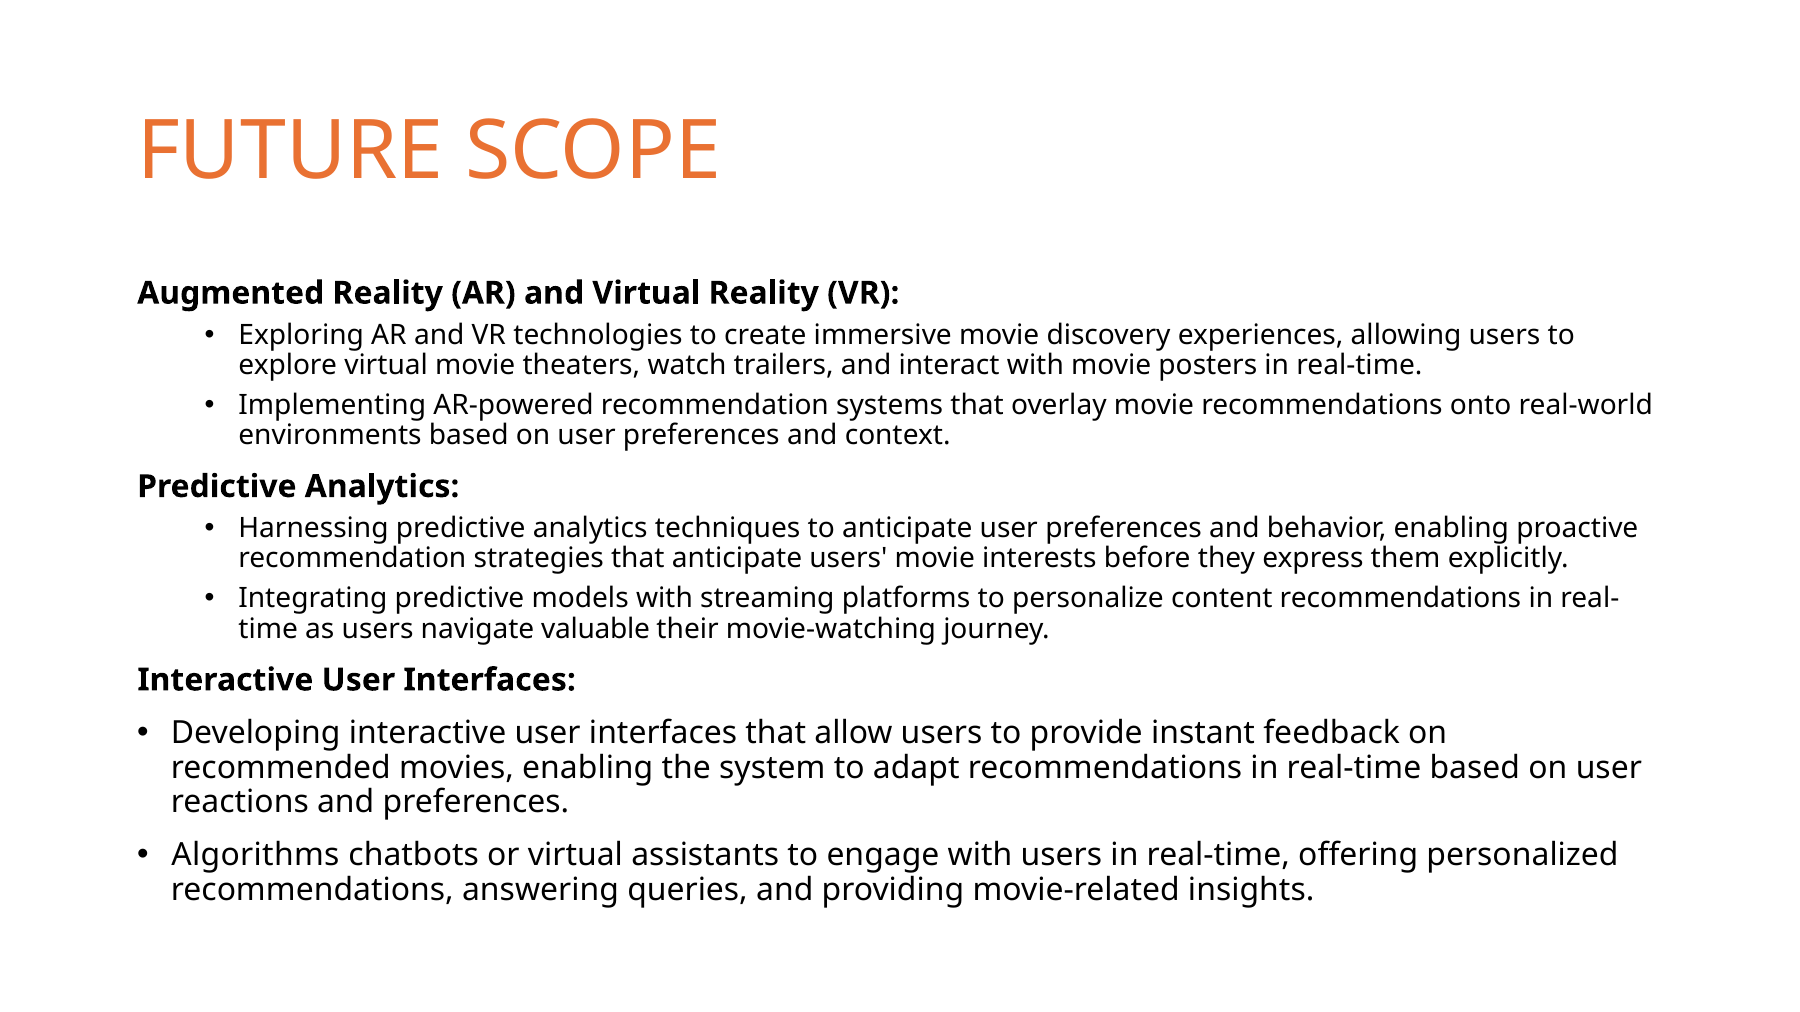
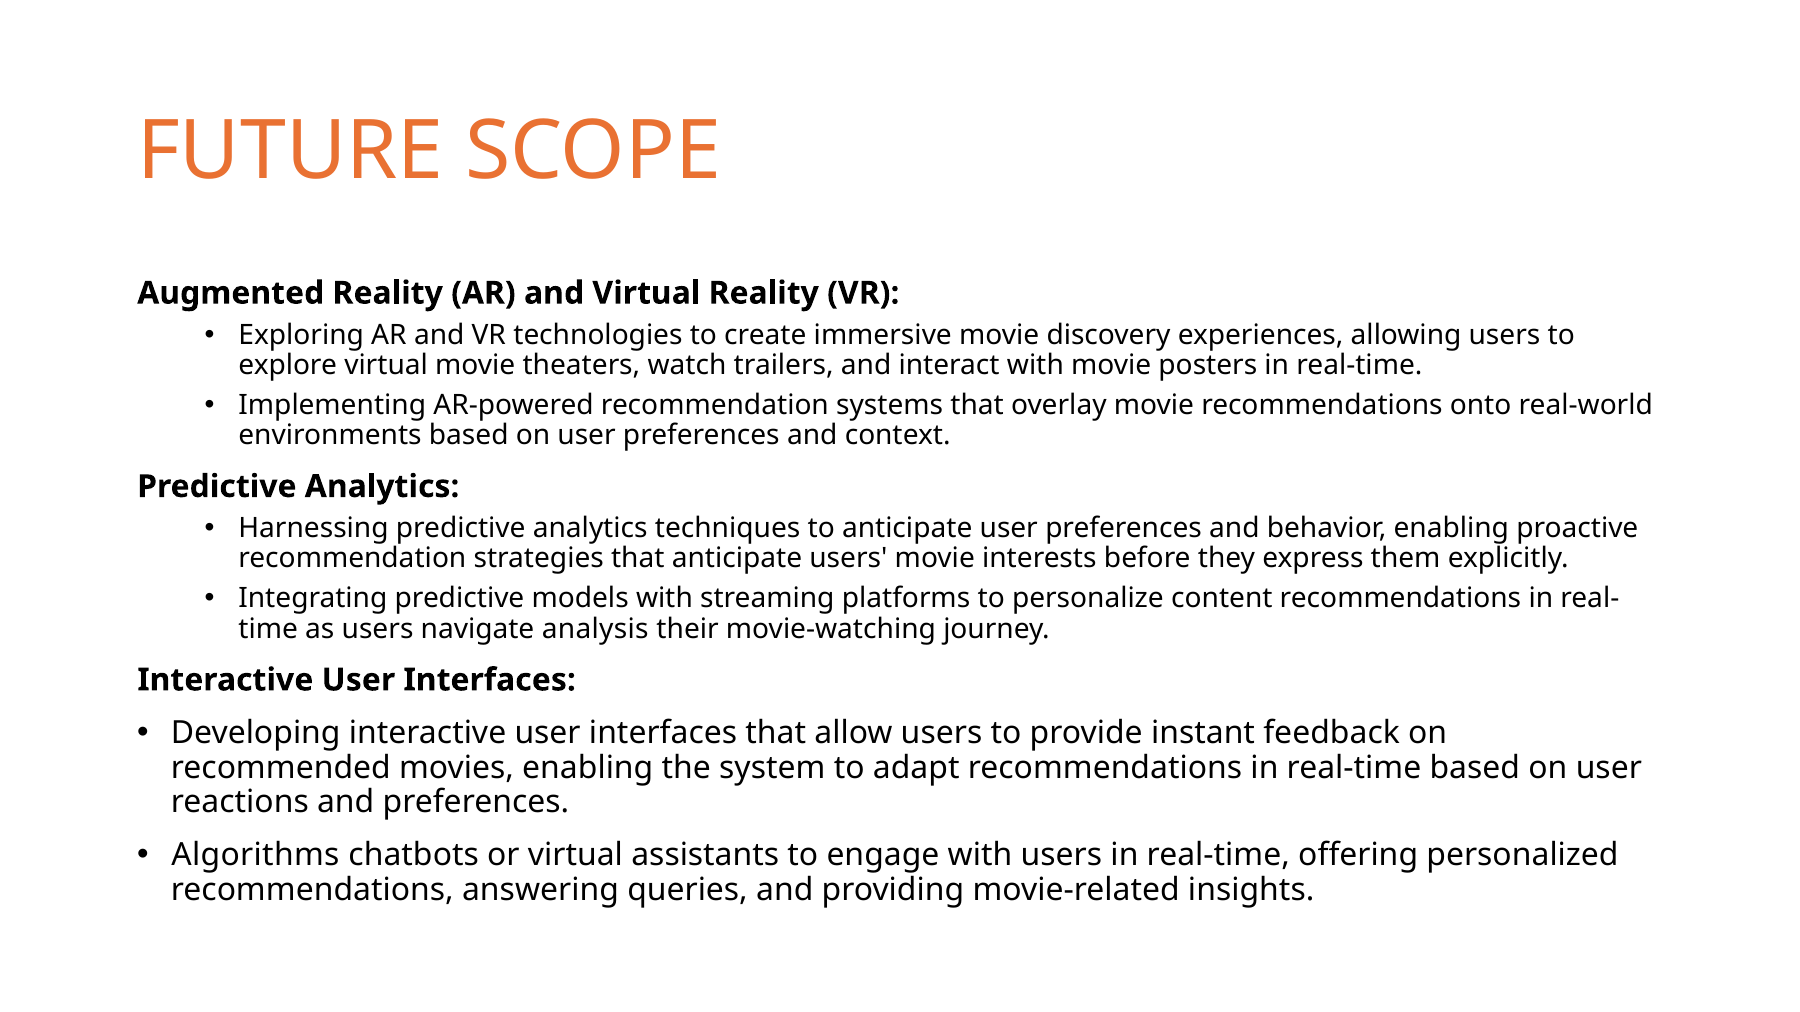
valuable: valuable -> analysis
